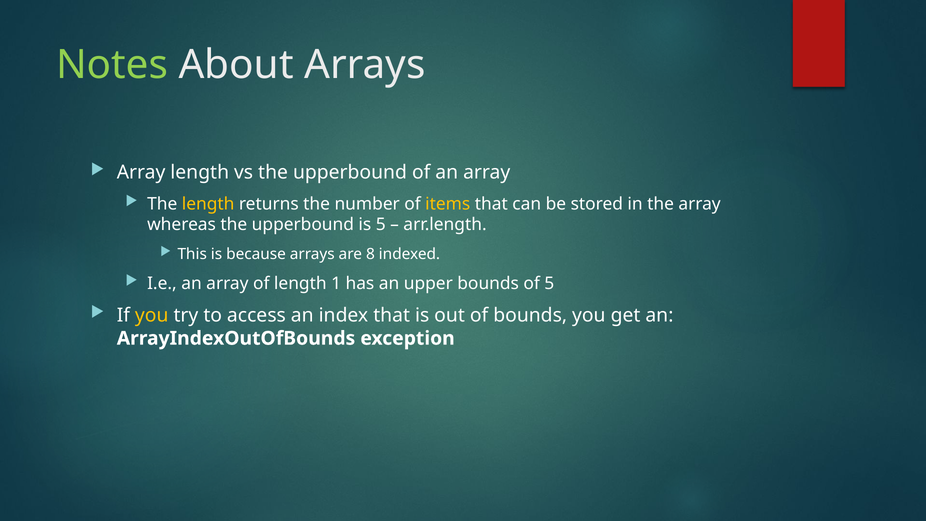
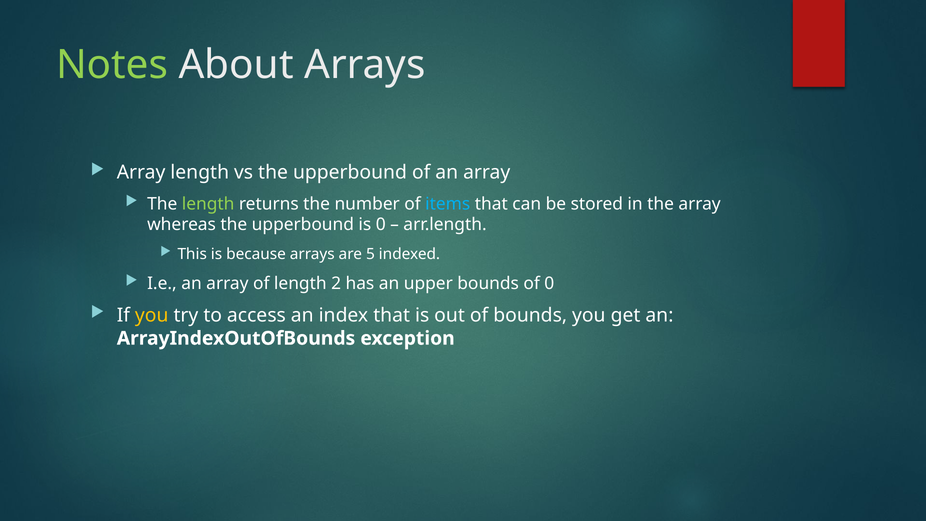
length at (208, 204) colour: yellow -> light green
items colour: yellow -> light blue
is 5: 5 -> 0
8: 8 -> 5
1: 1 -> 2
of 5: 5 -> 0
